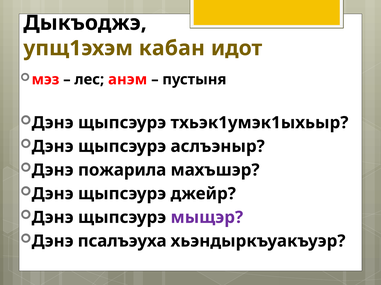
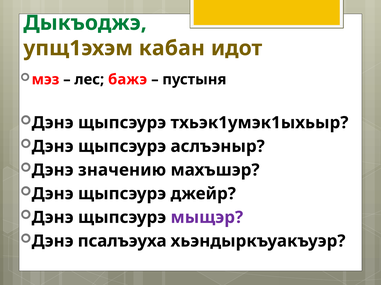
Дыкъоджэ colour: black -> green
анэм: анэм -> бажэ
пожарила: пожарила -> значению
